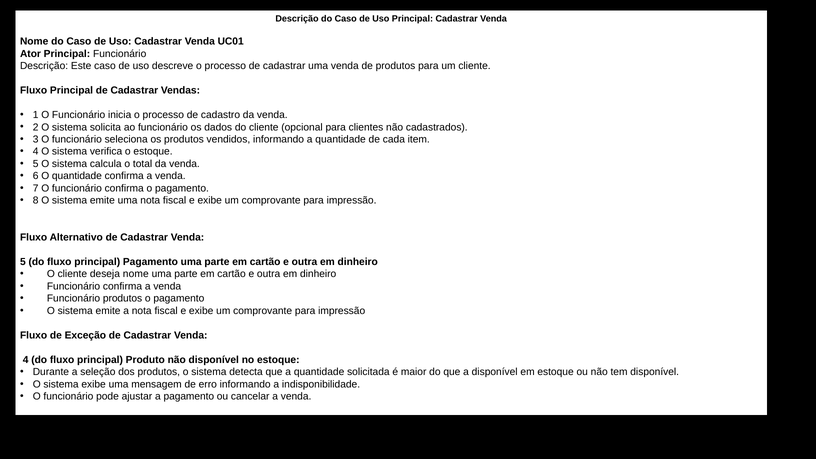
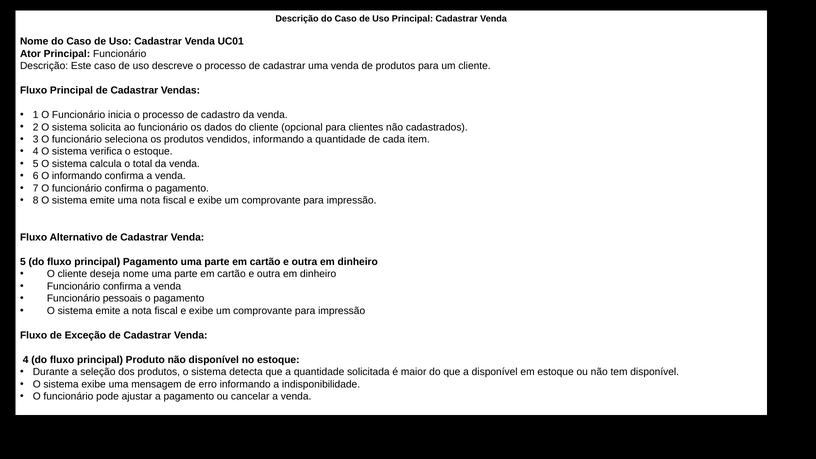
O quantidade: quantidade -> informando
Funcionário produtos: produtos -> pessoais
